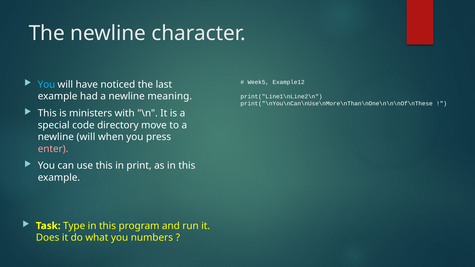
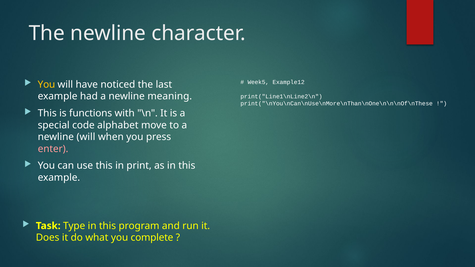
You at (46, 85) colour: light blue -> yellow
ministers: ministers -> functions
directory: directory -> alphabet
numbers: numbers -> complete
